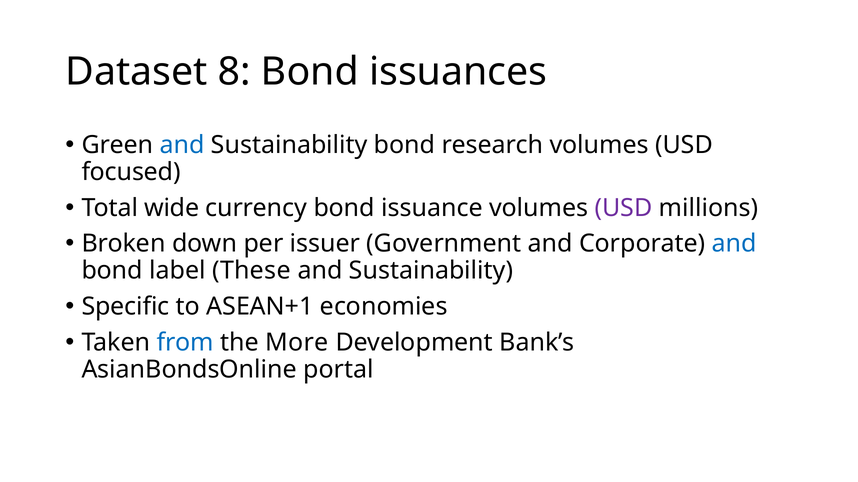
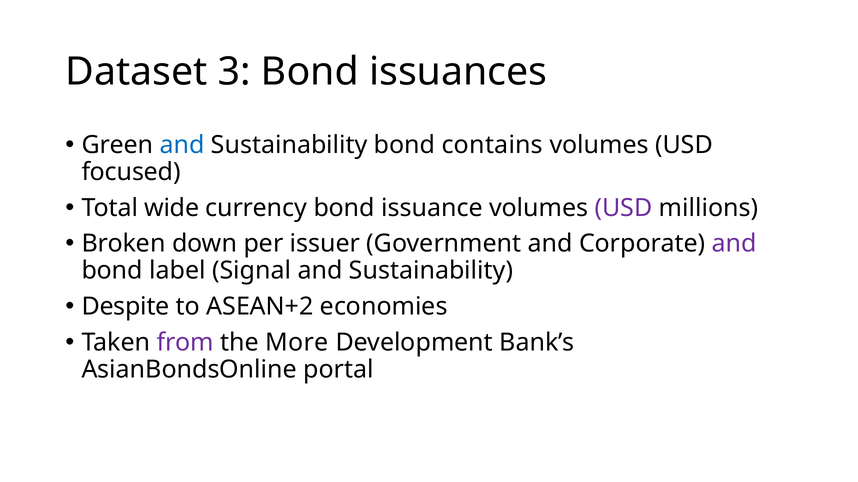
8: 8 -> 3
research: research -> contains
and at (734, 244) colour: blue -> purple
These: These -> Signal
Specific: Specific -> Despite
ASEAN+1: ASEAN+1 -> ASEAN+2
from colour: blue -> purple
